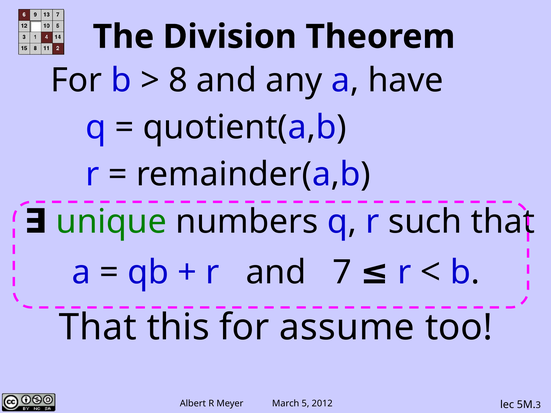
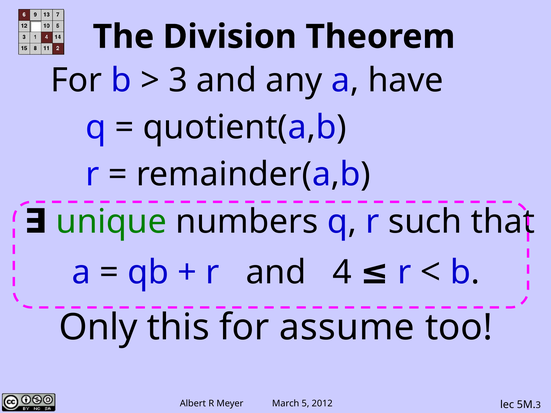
8: 8 -> 3
7: 7 -> 4
That at (98, 328): That -> Only
